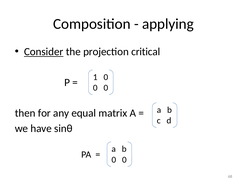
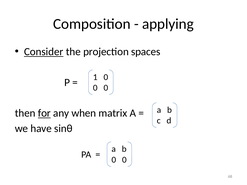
critical: critical -> spaces
for underline: none -> present
equal: equal -> when
